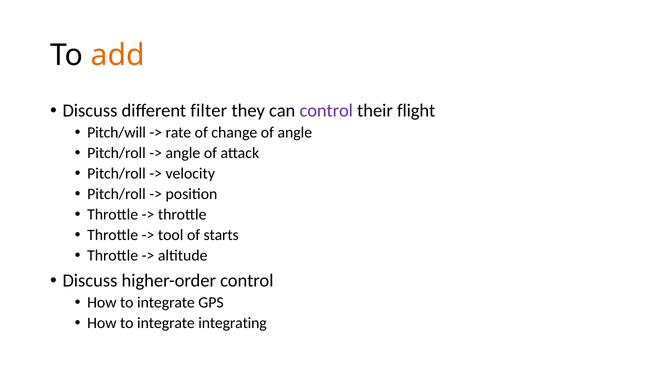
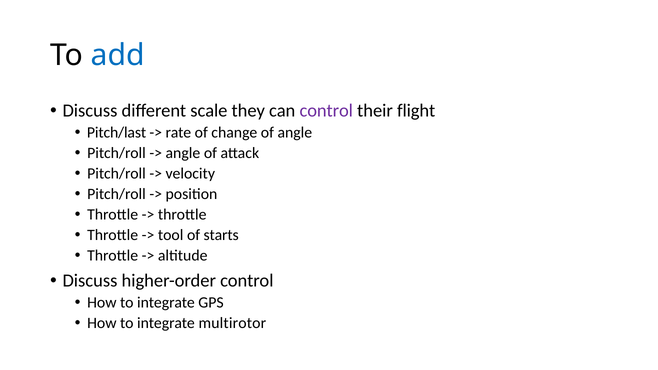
add colour: orange -> blue
filter: filter -> scale
Pitch/will: Pitch/will -> Pitch/last
integrating: integrating -> multirotor
